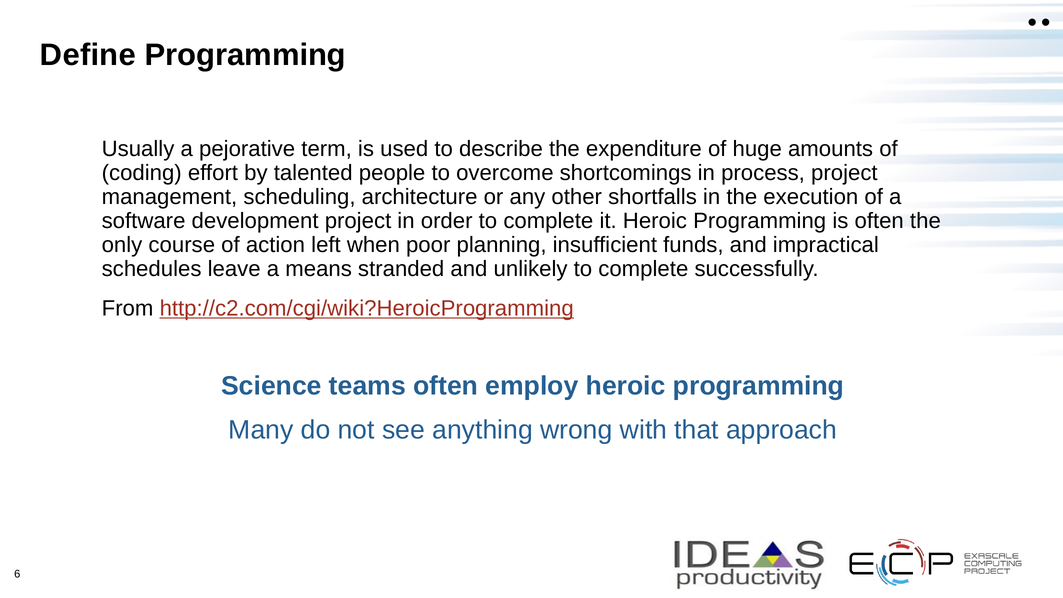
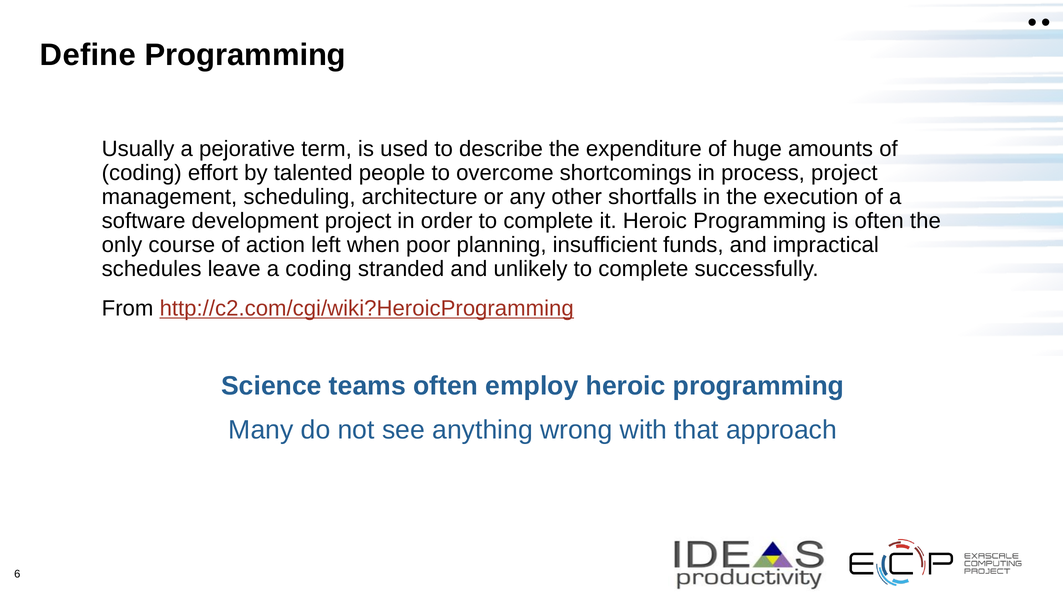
a means: means -> coding
